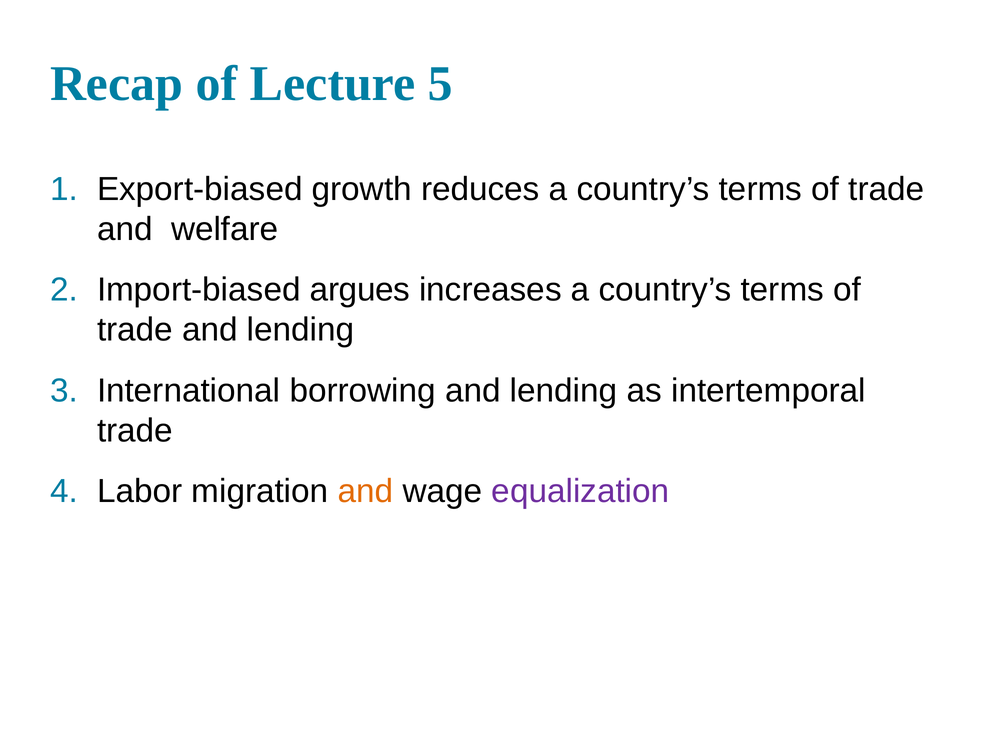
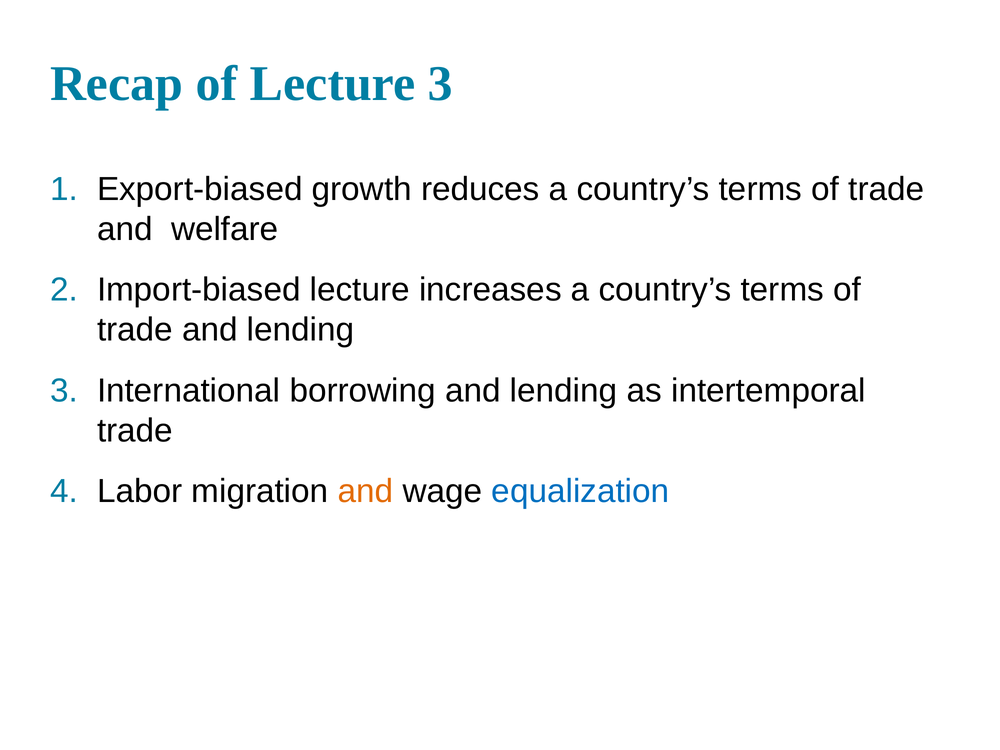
Lecture 5: 5 -> 3
Import-biased argues: argues -> lecture
equalization colour: purple -> blue
